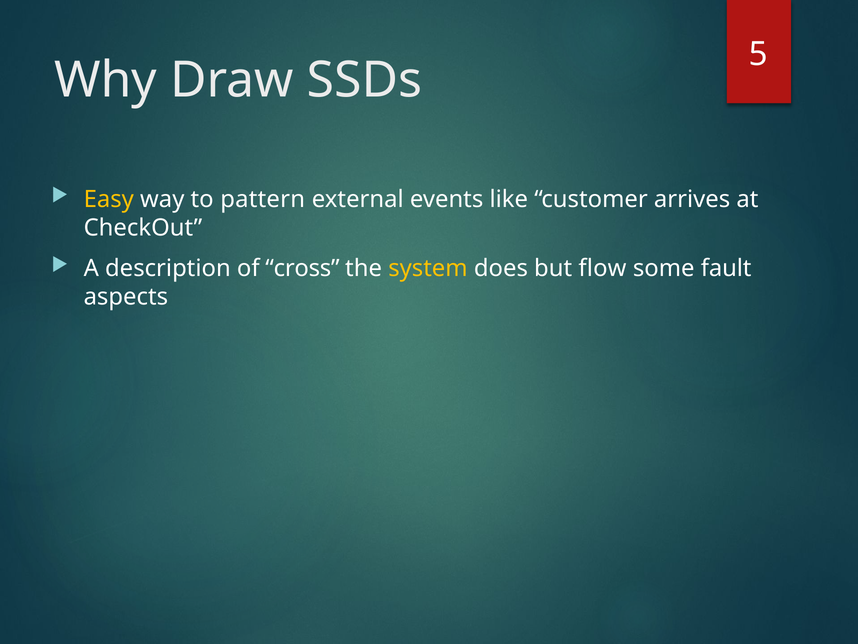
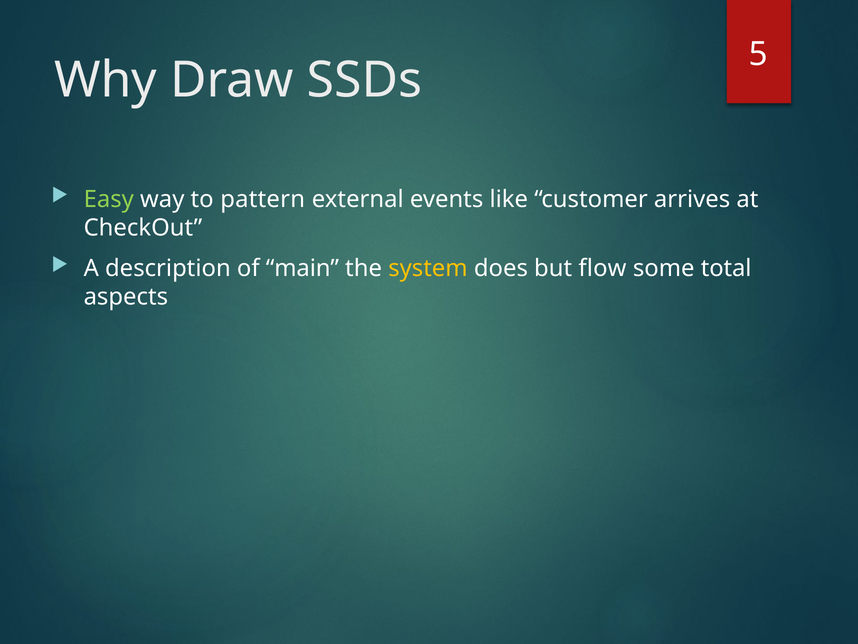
Easy colour: yellow -> light green
cross: cross -> main
fault: fault -> total
